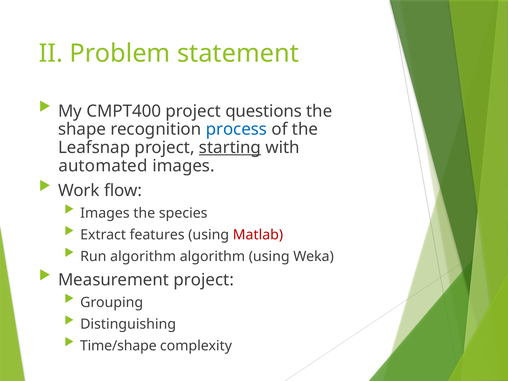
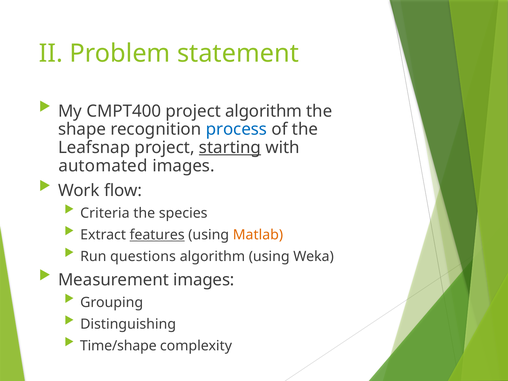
project questions: questions -> algorithm
Images at (105, 213): Images -> Criteria
features underline: none -> present
Matlab colour: red -> orange
Run algorithm: algorithm -> questions
Measurement project: project -> images
